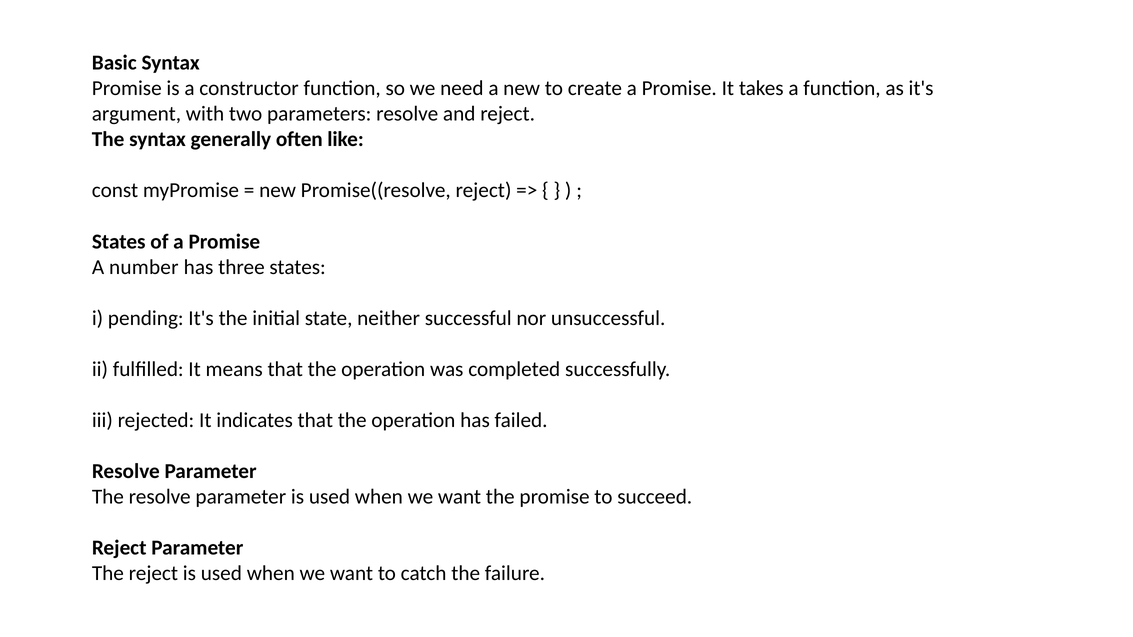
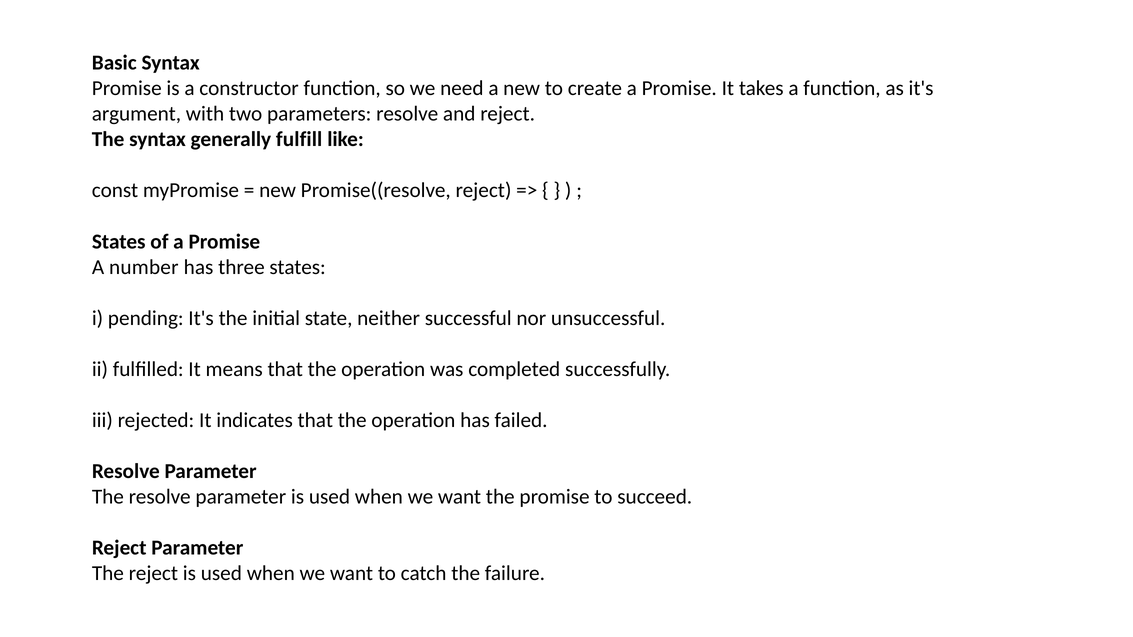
often: often -> fulfill
